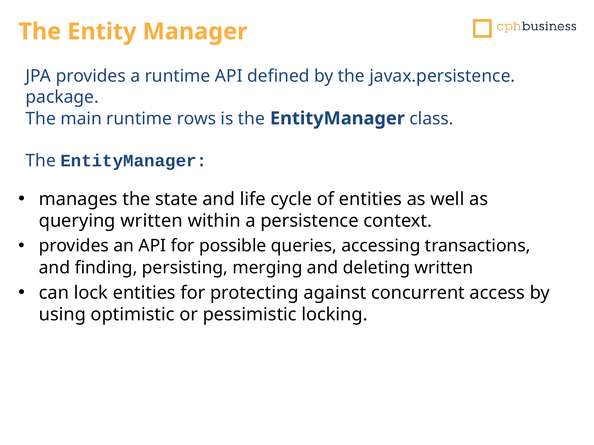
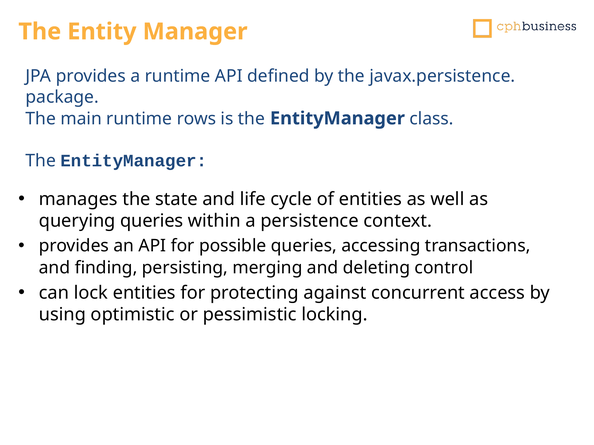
querying written: written -> queries
deleting written: written -> control
